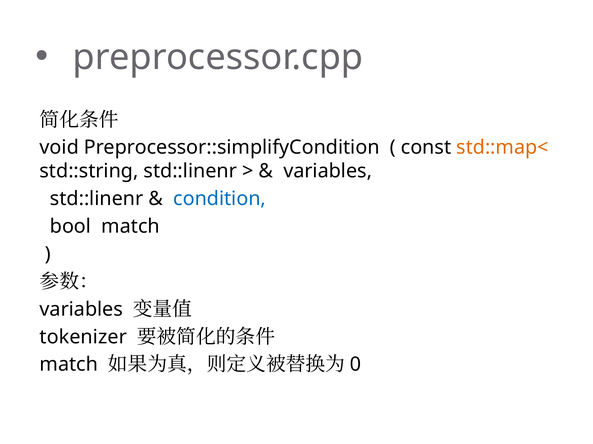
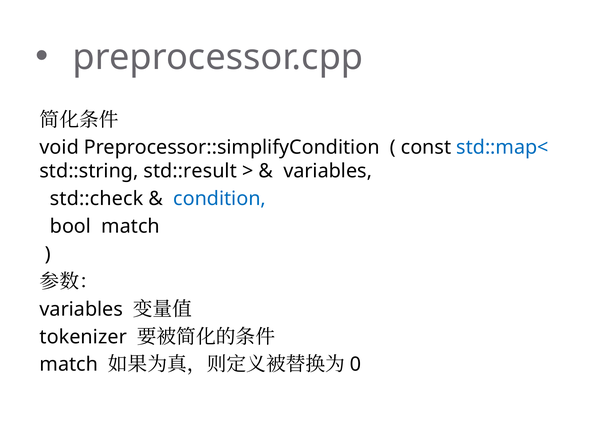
std::map< colour: orange -> blue
std::string std::linenr: std::linenr -> std::result
std::linenr at (97, 199): std::linenr -> std::check
